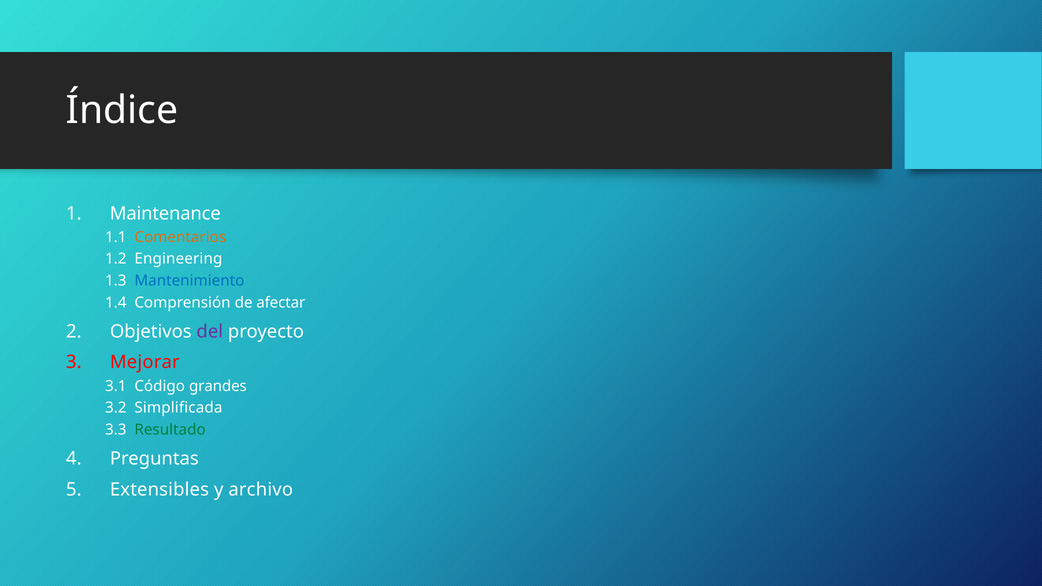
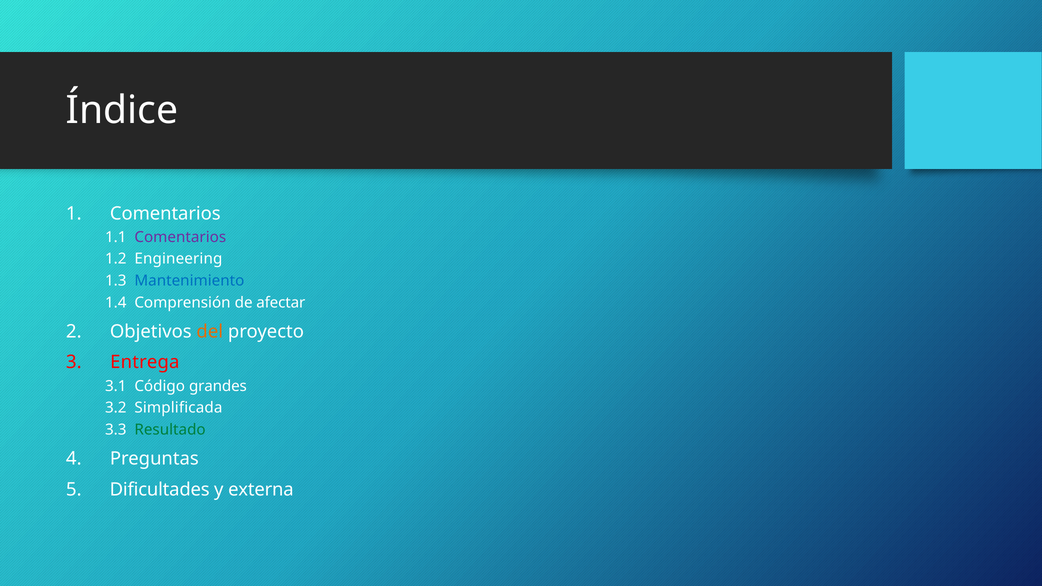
Maintenance at (165, 213): Maintenance -> Comentarios
Comentarios at (180, 237) colour: orange -> purple
del colour: purple -> orange
Mejorar: Mejorar -> Entrega
Extensibles: Extensibles -> Dificultades
archivo: archivo -> externa
